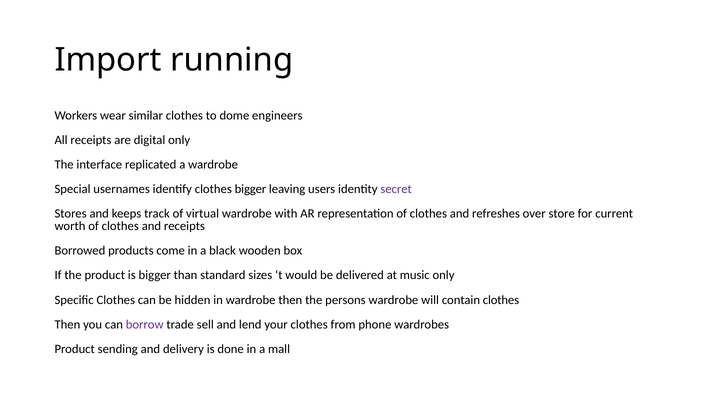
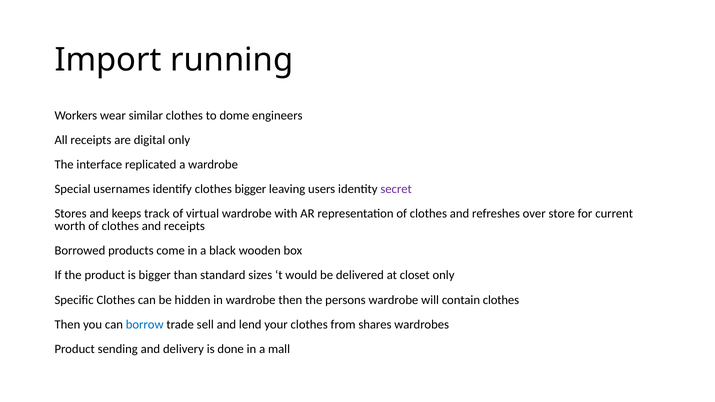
music: music -> closet
borrow colour: purple -> blue
phone: phone -> shares
